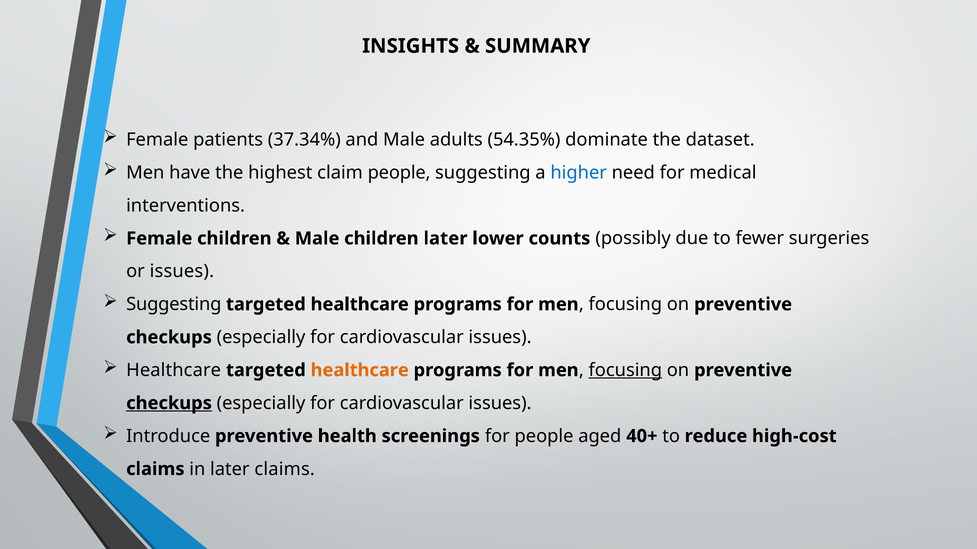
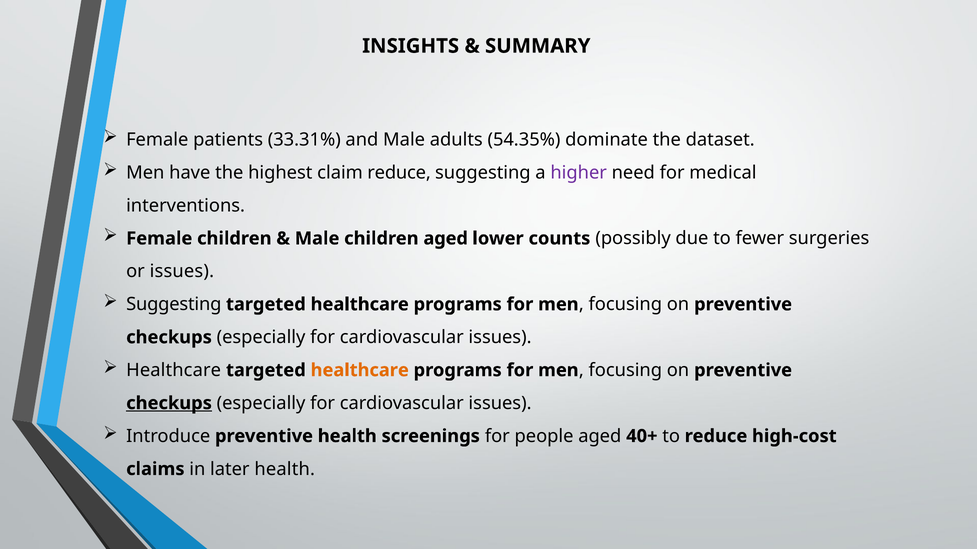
37.34%: 37.34% -> 33.31%
claim people: people -> reduce
higher colour: blue -> purple
children later: later -> aged
focusing at (625, 371) underline: present -> none
later claims: claims -> health
